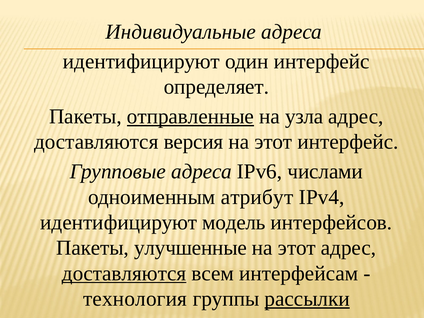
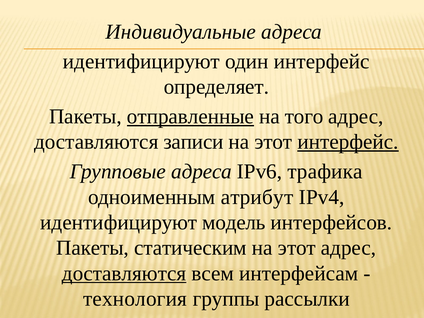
узла: узла -> того
версия: версия -> записи
интерфейс at (348, 142) underline: none -> present
числами: числами -> трафика
улучшенные: улучшенные -> статическим
рассылки underline: present -> none
